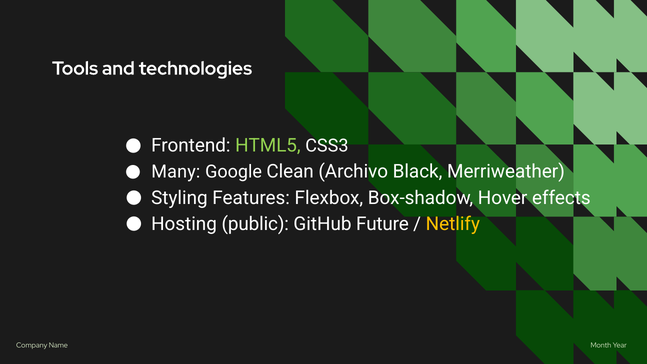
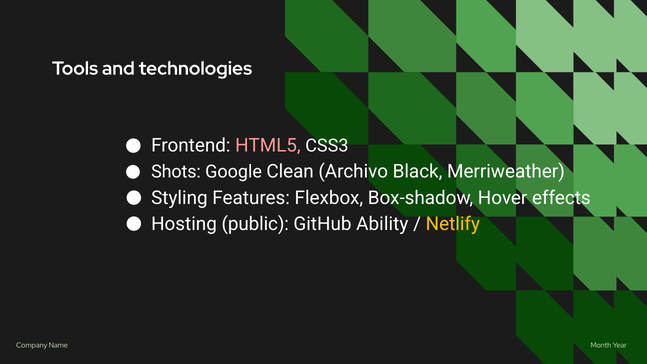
HTML5 colour: light green -> pink
Many: Many -> Shots
Future: Future -> Ability
